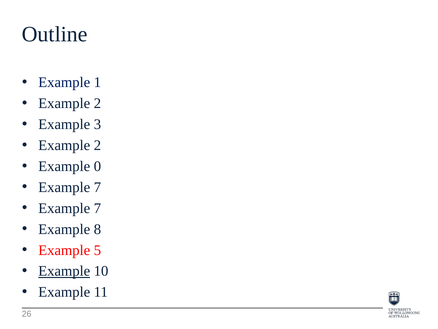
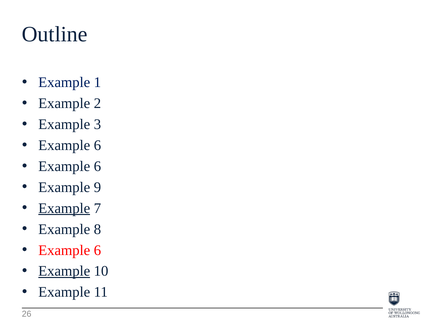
2 at (97, 145): 2 -> 6
0 at (97, 166): 0 -> 6
7 at (97, 187): 7 -> 9
Example at (64, 208) underline: none -> present
5 at (97, 250): 5 -> 6
